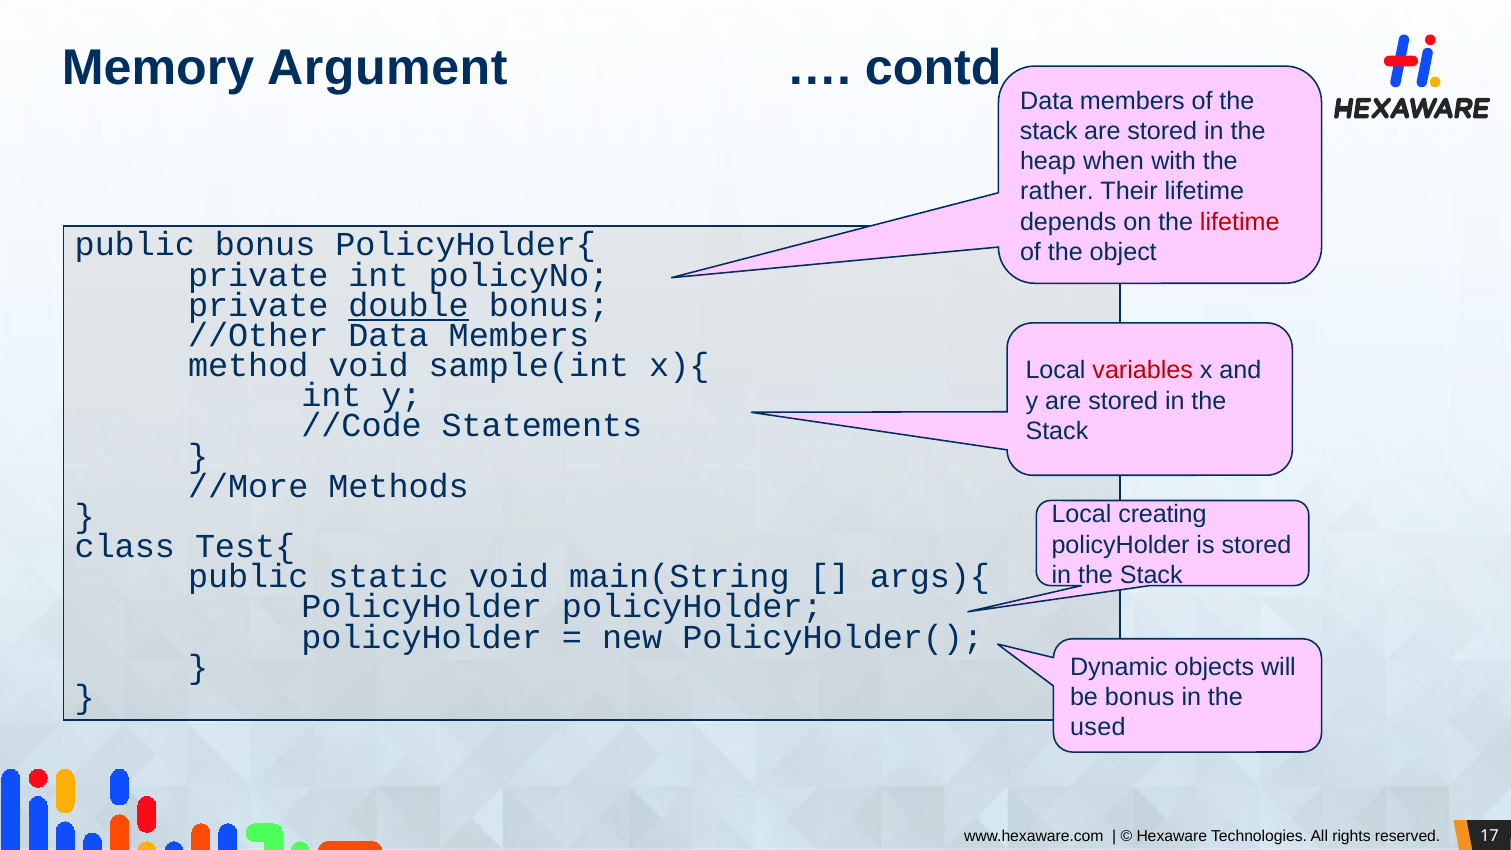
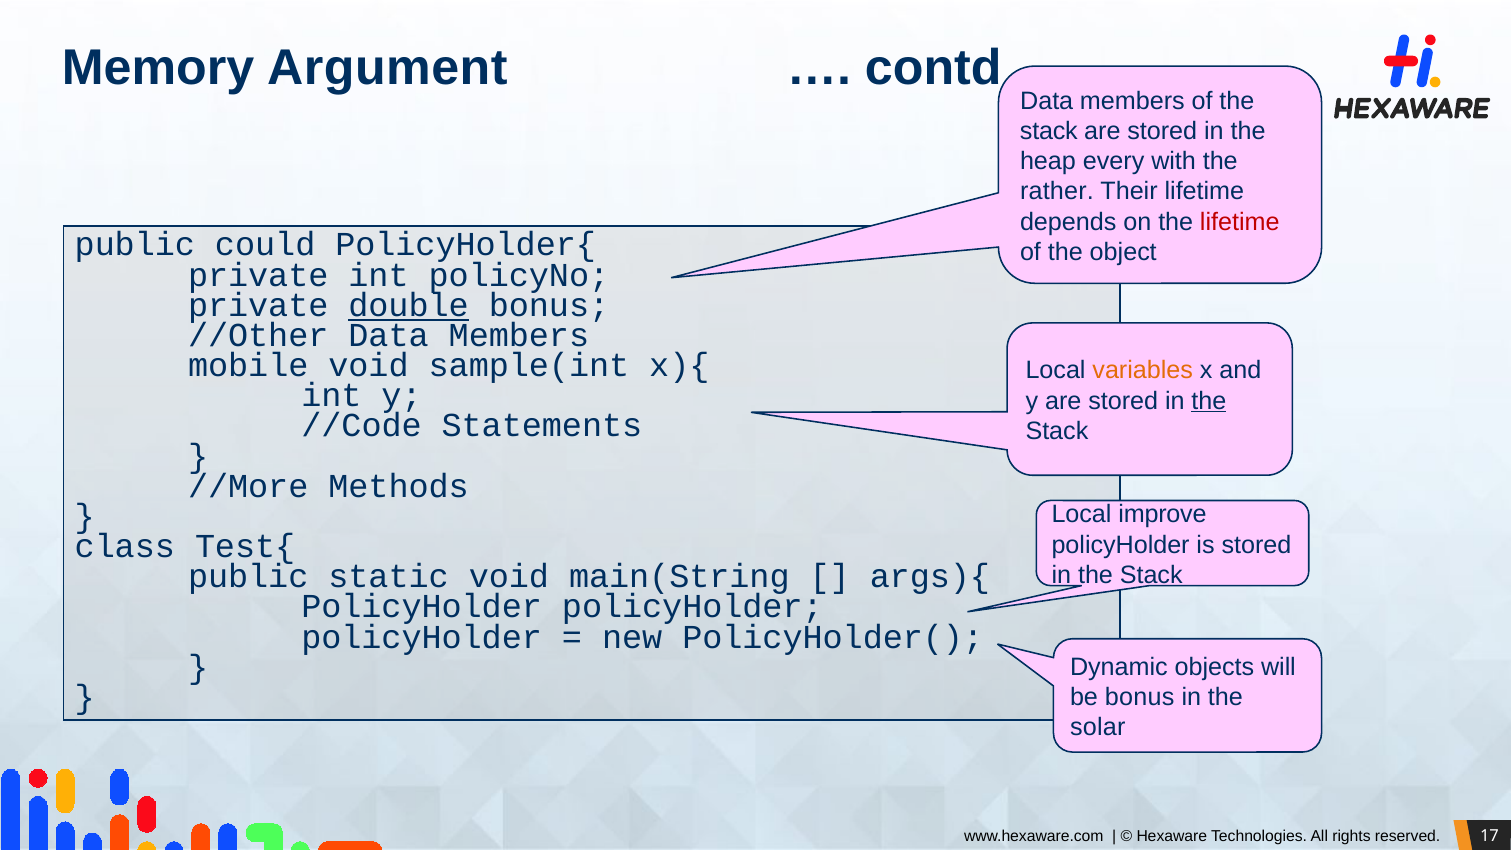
when: when -> every
public bonus: bonus -> could
method: method -> mobile
variables colour: red -> orange
the at (1209, 401) underline: none -> present
creating: creating -> improve
used: used -> solar
